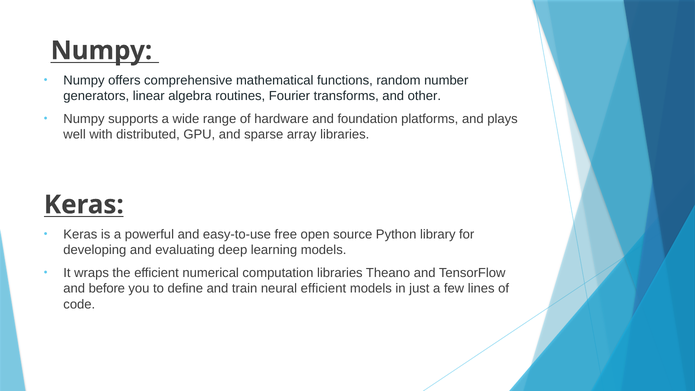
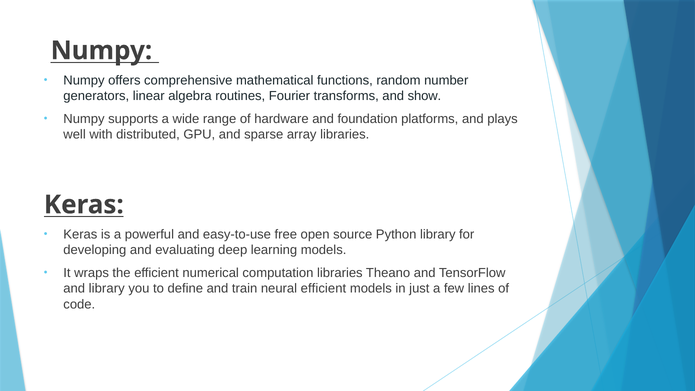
other: other -> show
and before: before -> library
